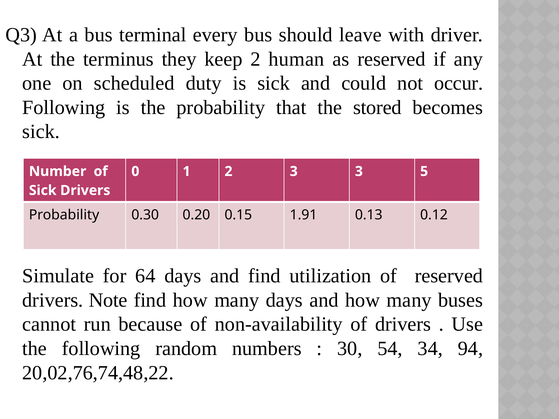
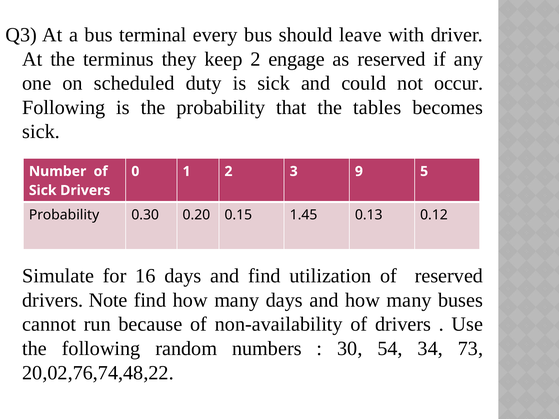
human: human -> engage
stored: stored -> tables
3 3: 3 -> 9
1.91: 1.91 -> 1.45
64: 64 -> 16
94: 94 -> 73
